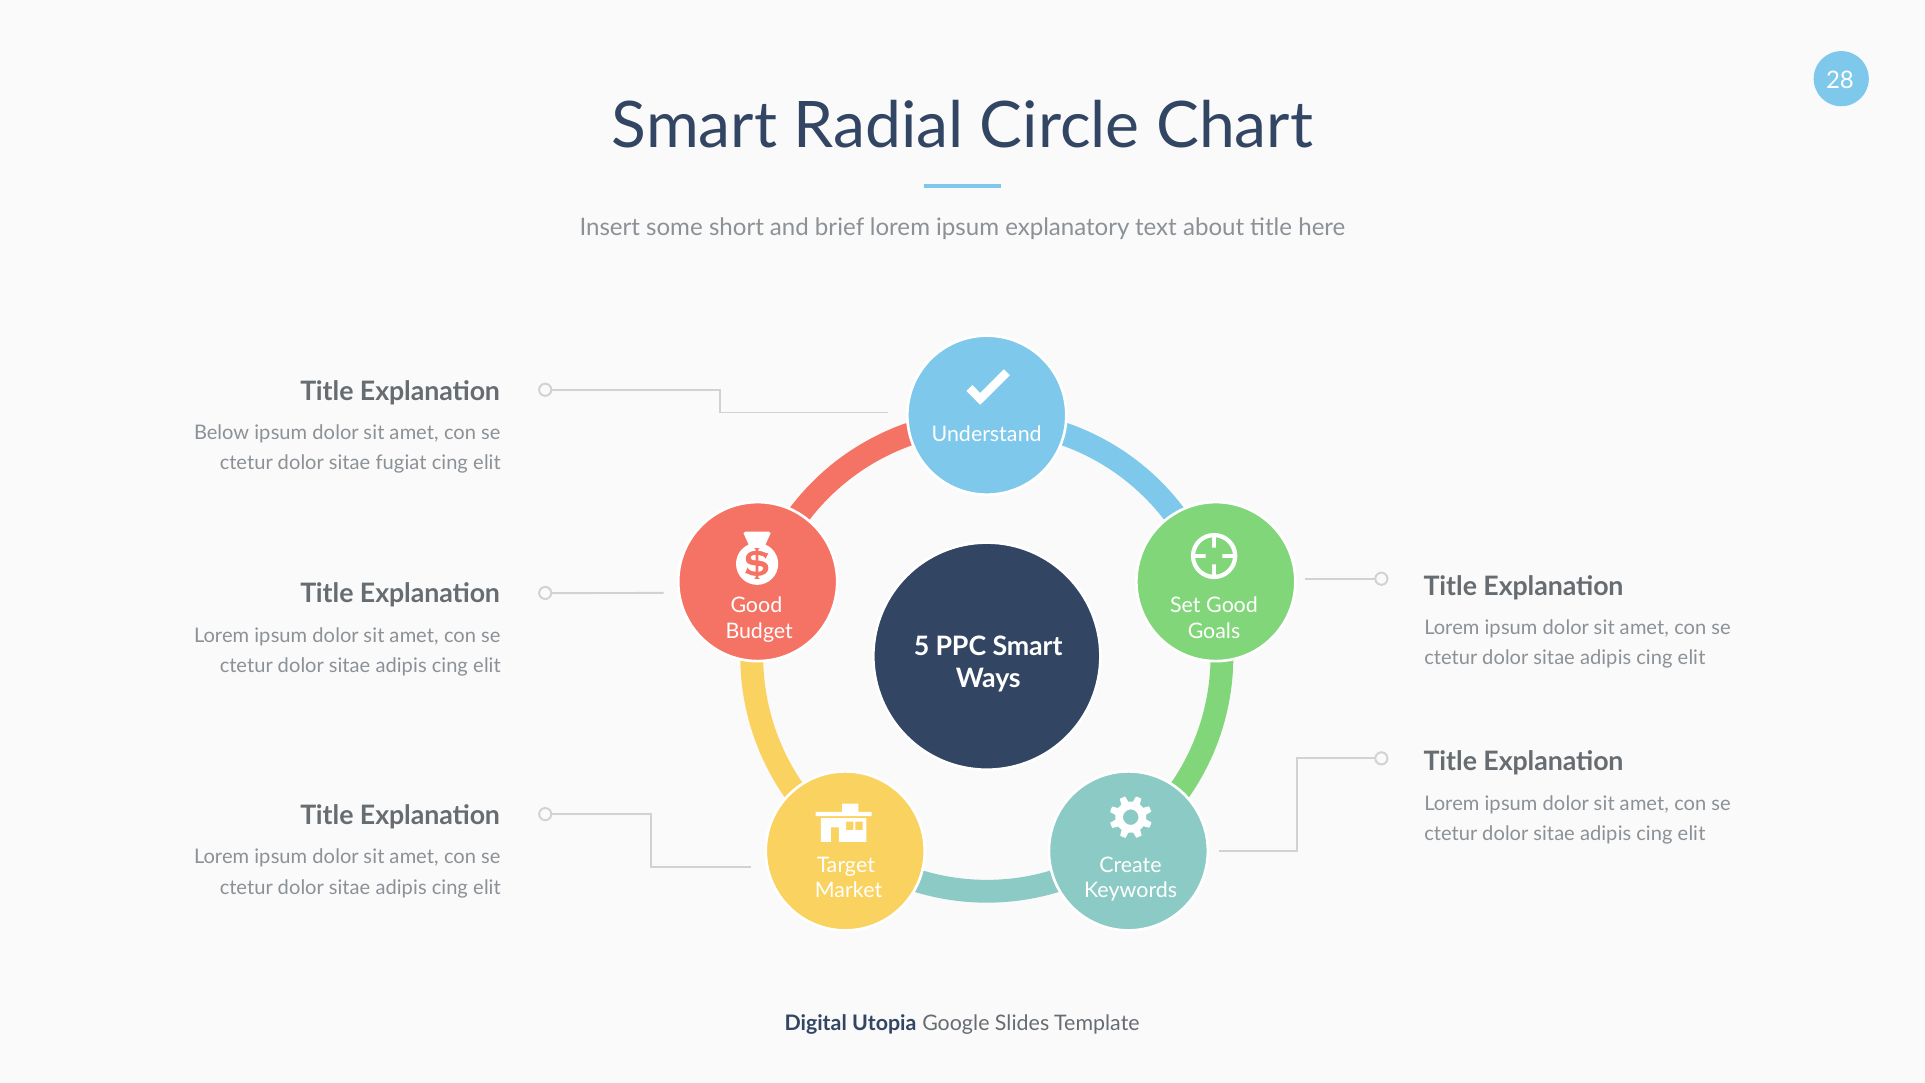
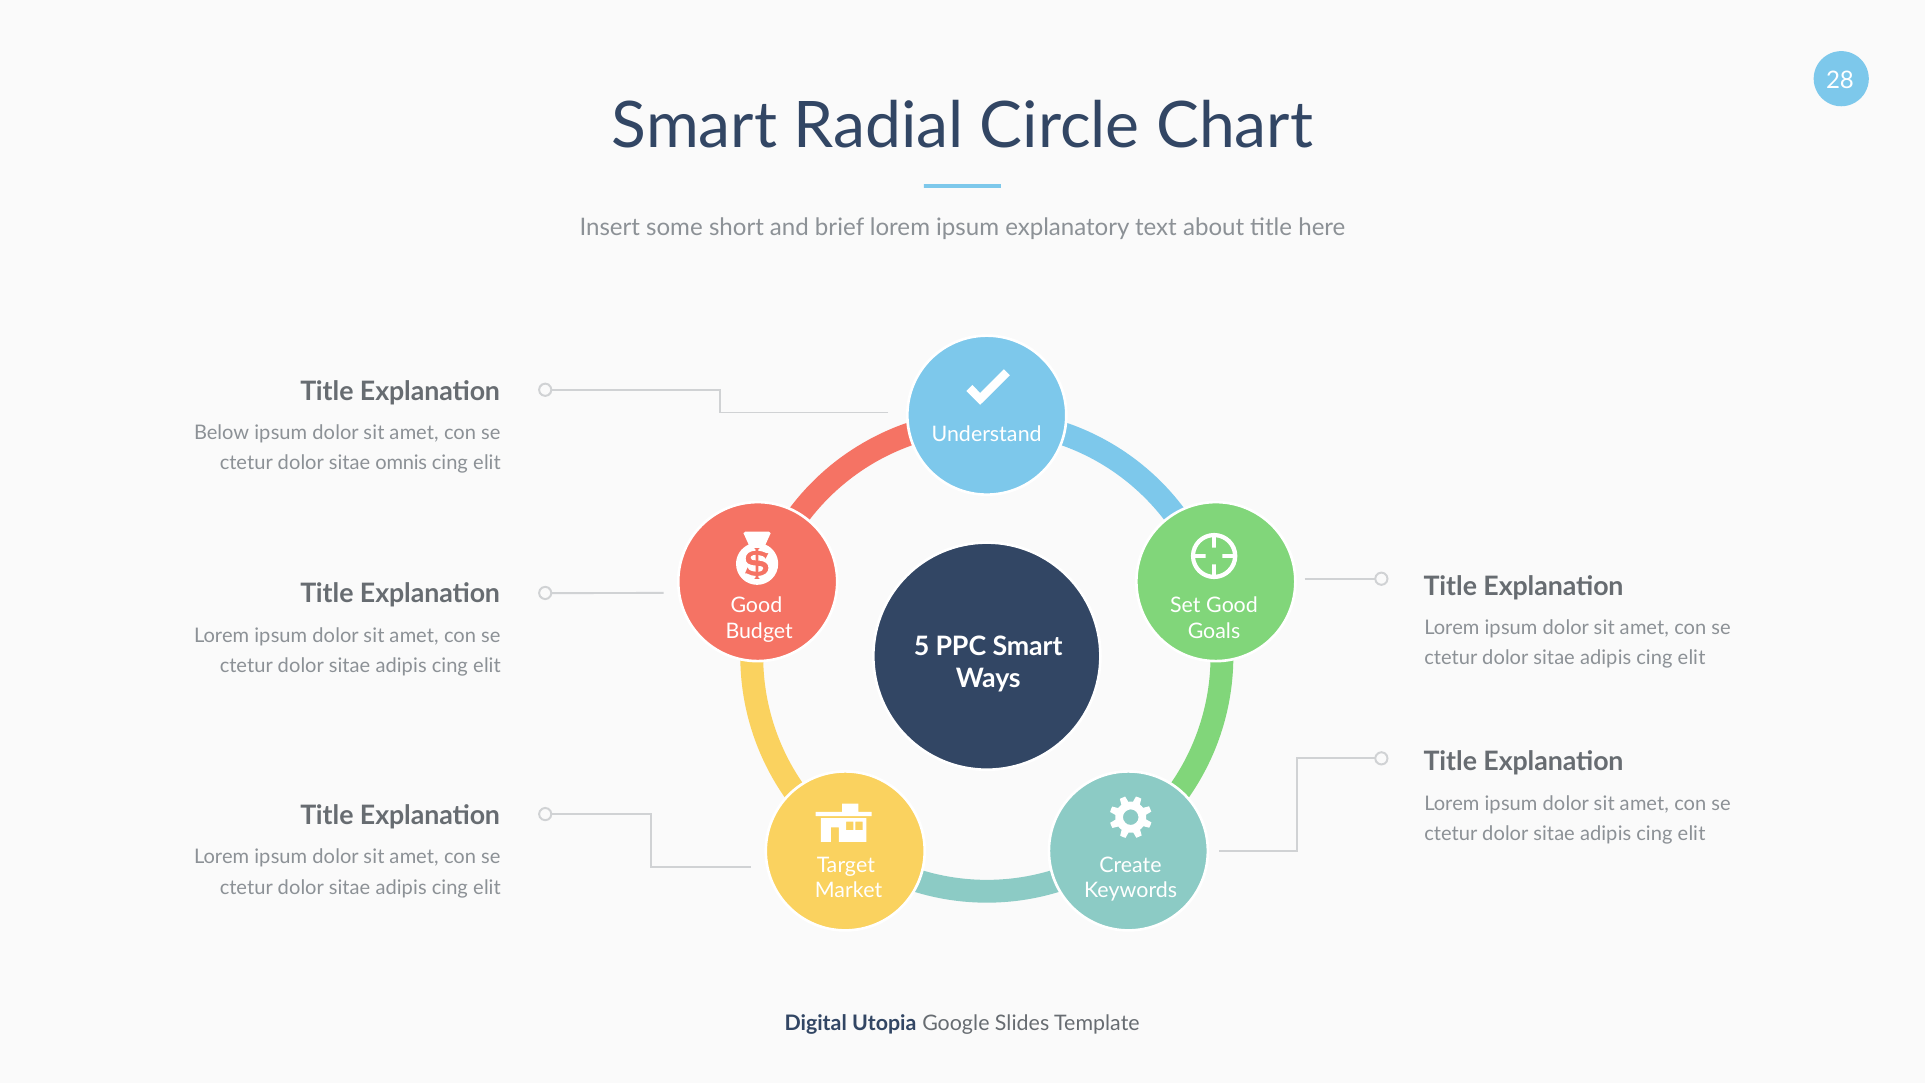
fugiat: fugiat -> omnis
